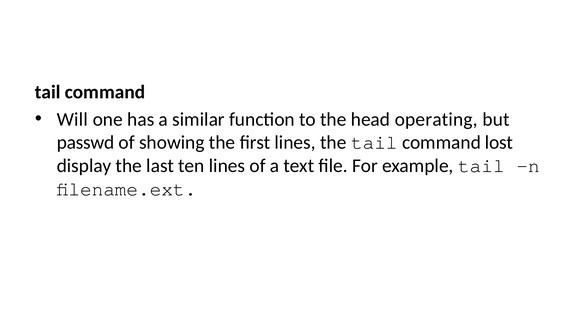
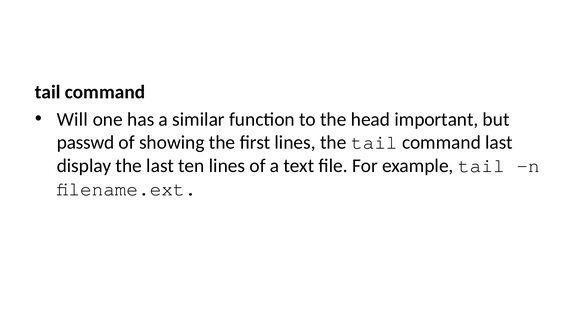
operating: operating -> important
command lost: lost -> last
